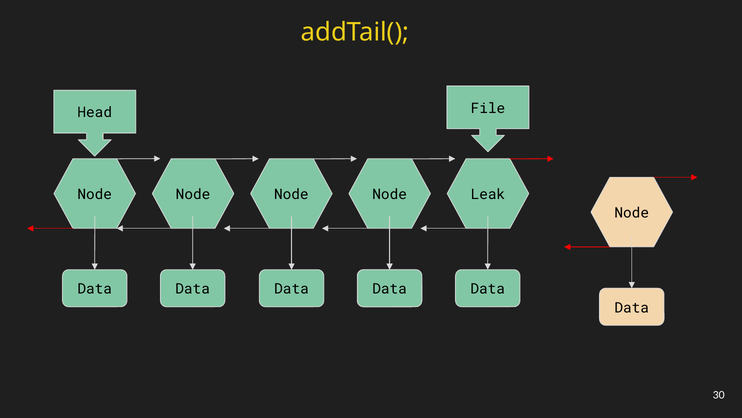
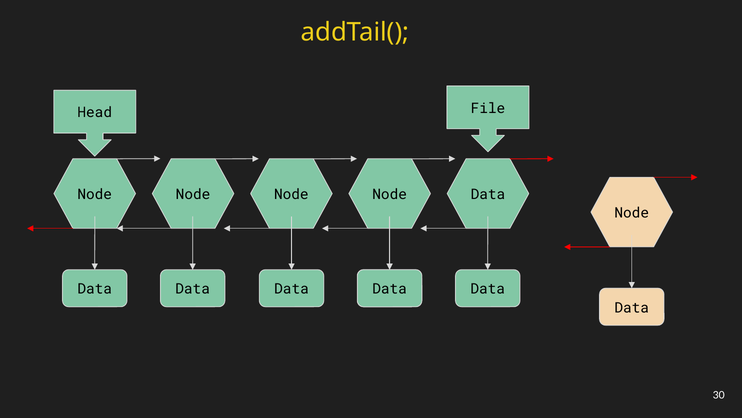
Node Node Leak: Leak -> Data
